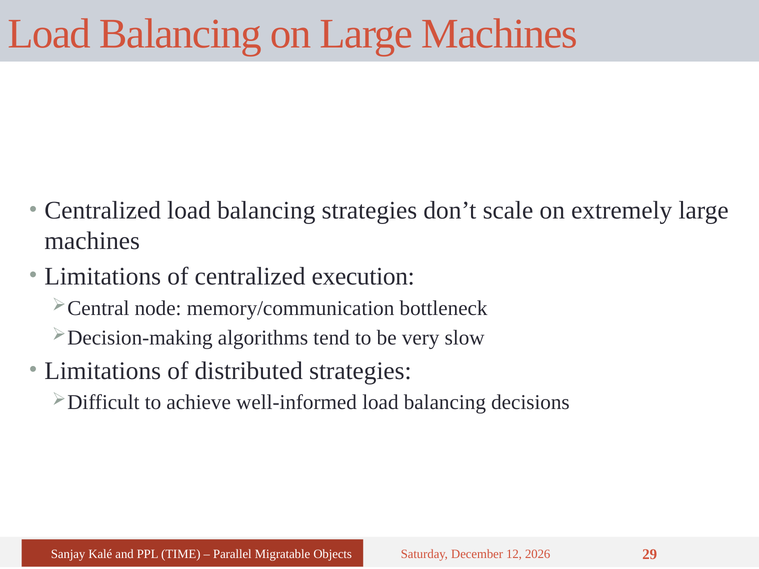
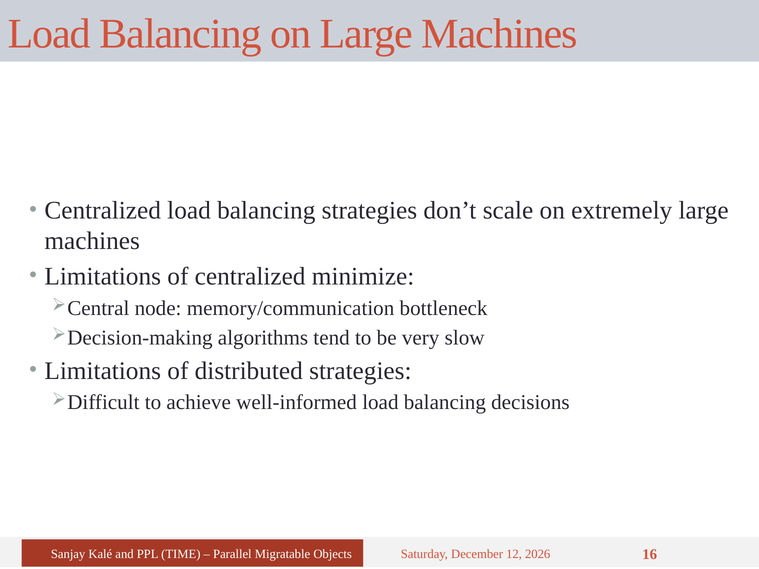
execution: execution -> minimize
29: 29 -> 16
